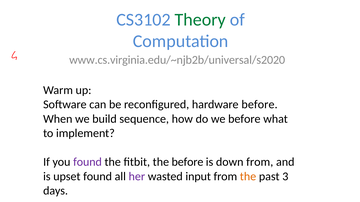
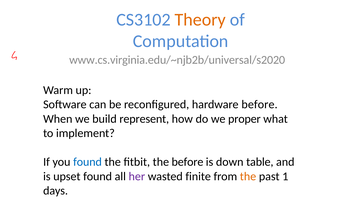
Theory colour: green -> orange
sequence: sequence -> represent
we before: before -> proper
found at (88, 162) colour: purple -> blue
down from: from -> table
input: input -> finite
3: 3 -> 1
